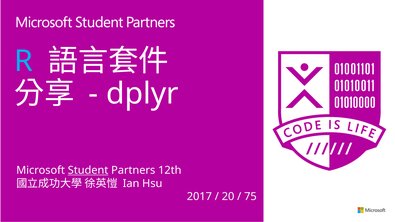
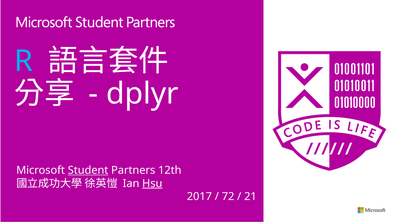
Hsu underline: none -> present
20: 20 -> 72
75: 75 -> 21
